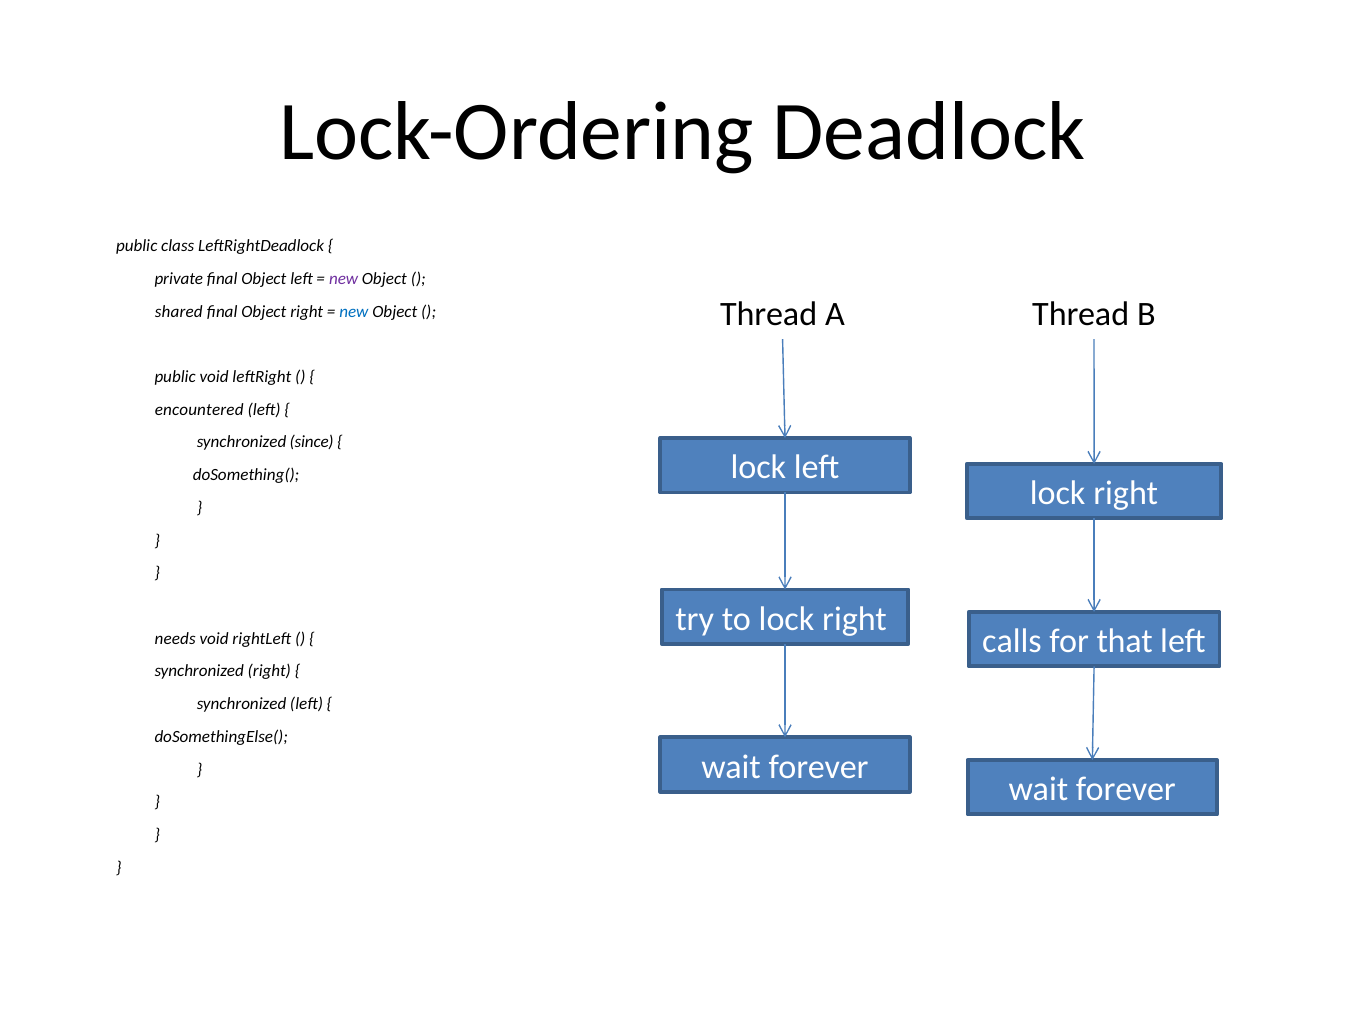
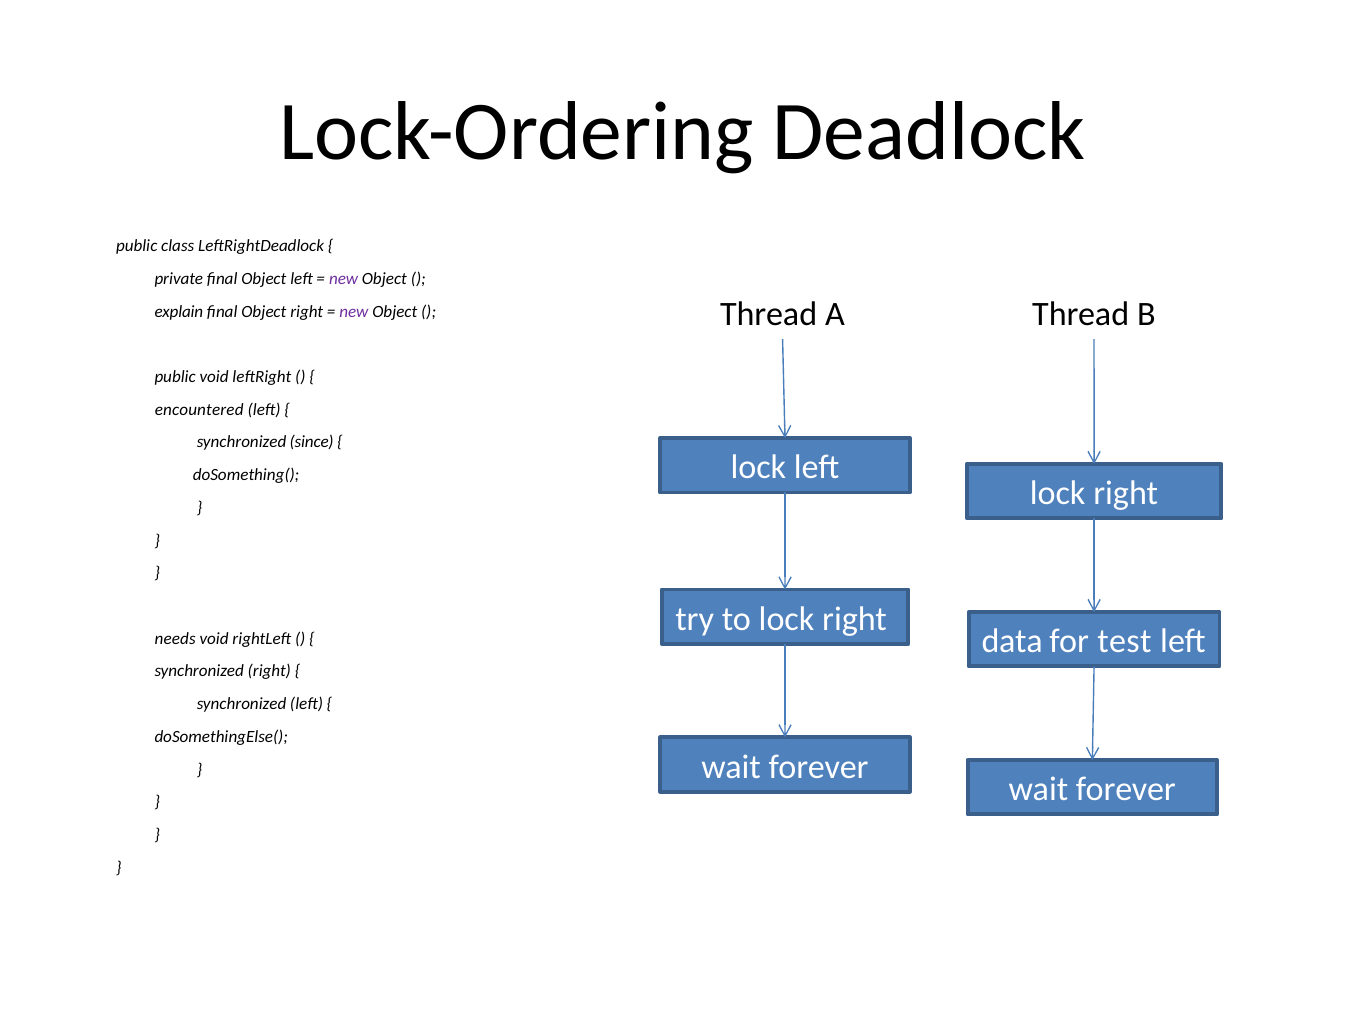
shared: shared -> explain
new at (354, 311) colour: blue -> purple
calls: calls -> data
that: that -> test
